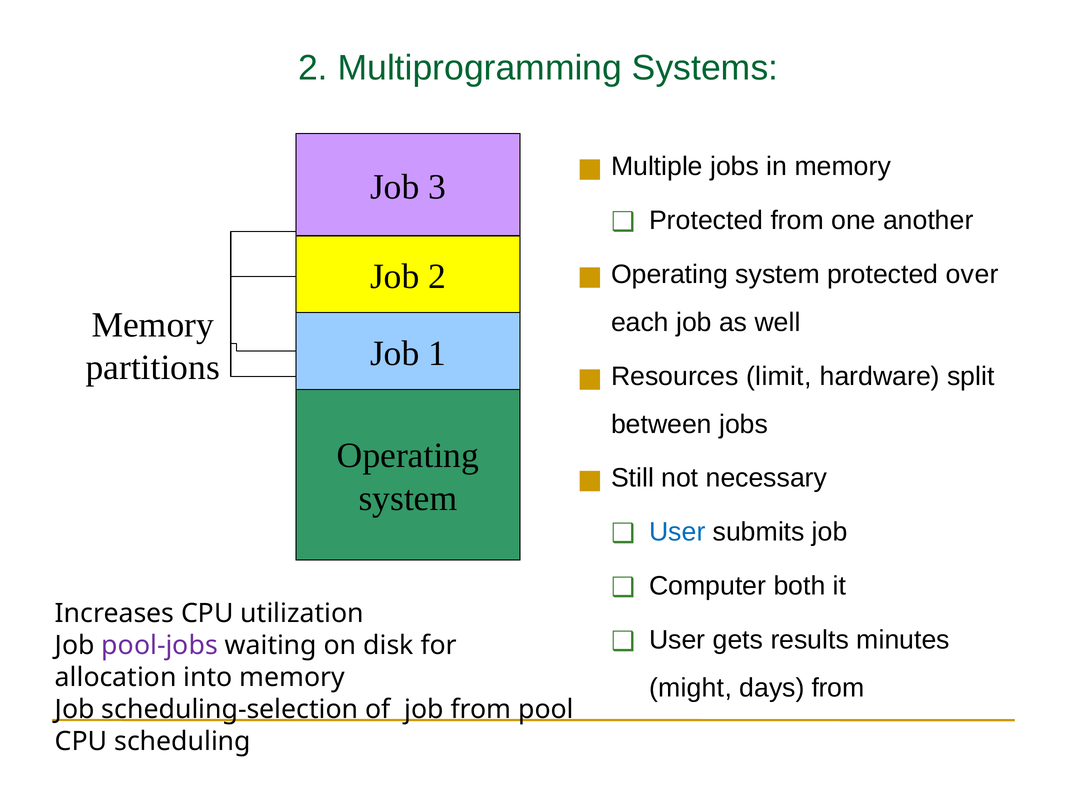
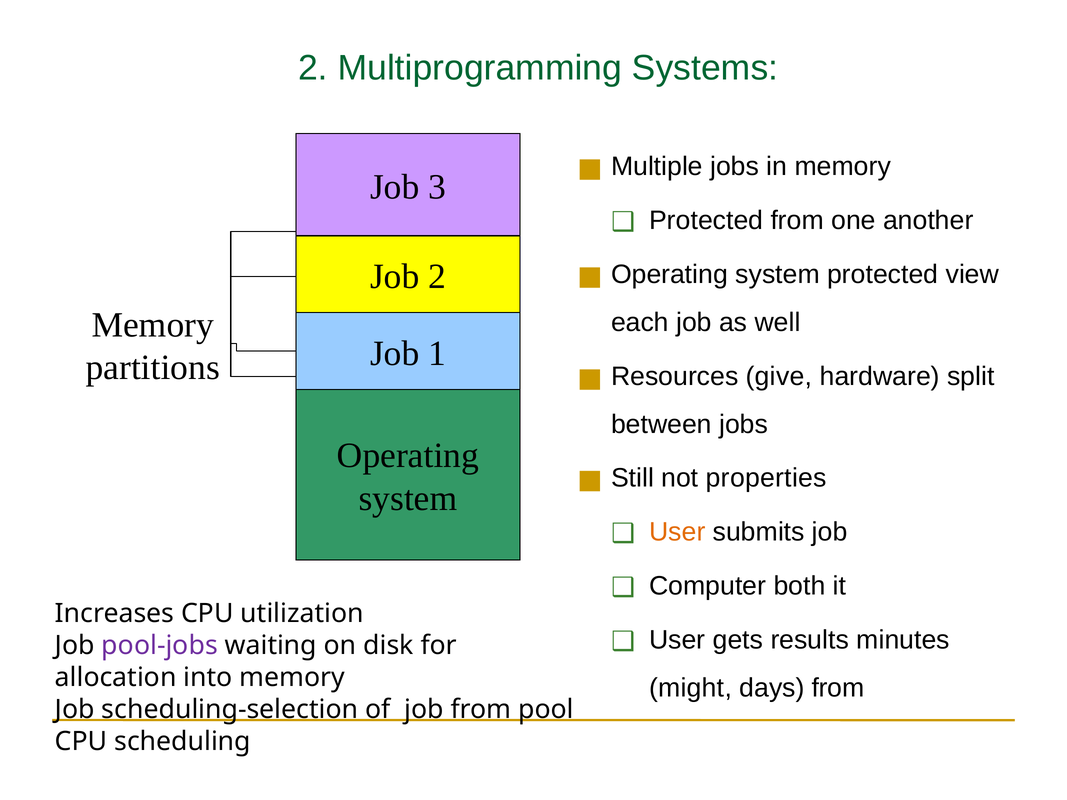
over: over -> view
limit: limit -> give
necessary: necessary -> properties
User at (677, 532) colour: blue -> orange
